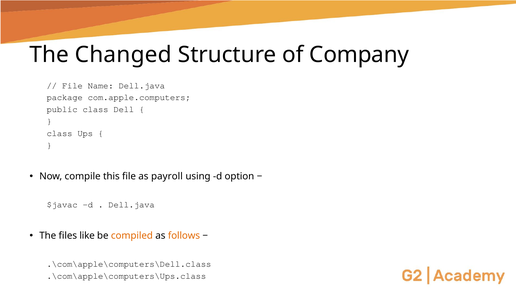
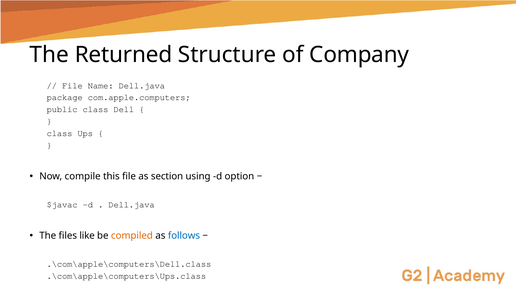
Changed: Changed -> Returned
payroll: payroll -> section
follows colour: orange -> blue
